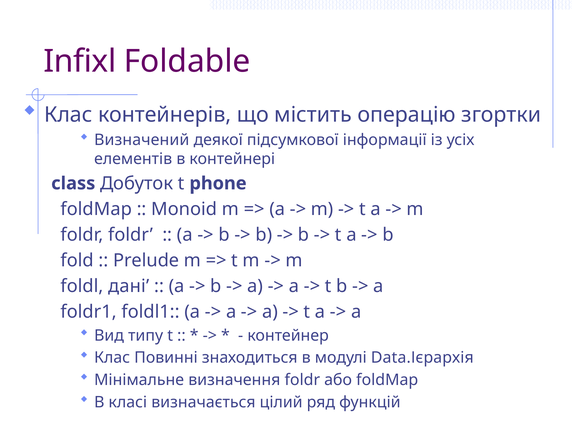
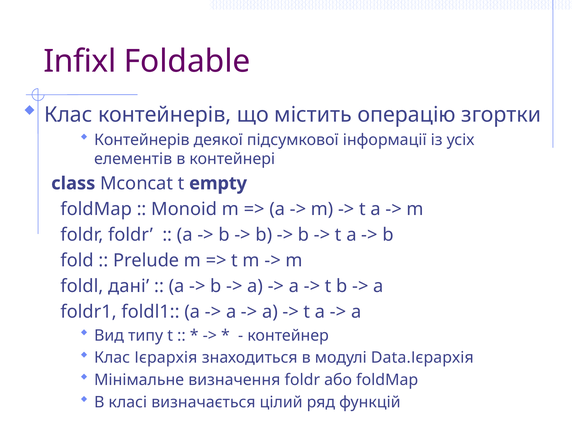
Визначений at (142, 140): Визначений -> Контейнерів
Добуток: Добуток -> Mconcat
phone: phone -> empty
Повинні: Повинні -> Ієрархія
